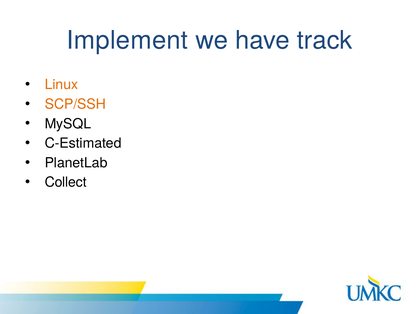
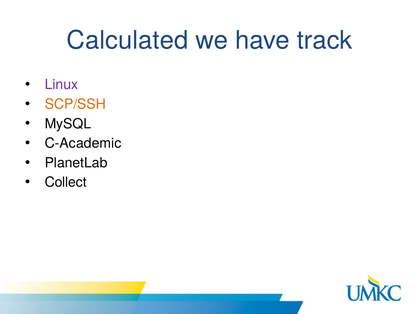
Implement: Implement -> Calculated
Linux colour: orange -> purple
C-Estimated: C-Estimated -> C-Academic
